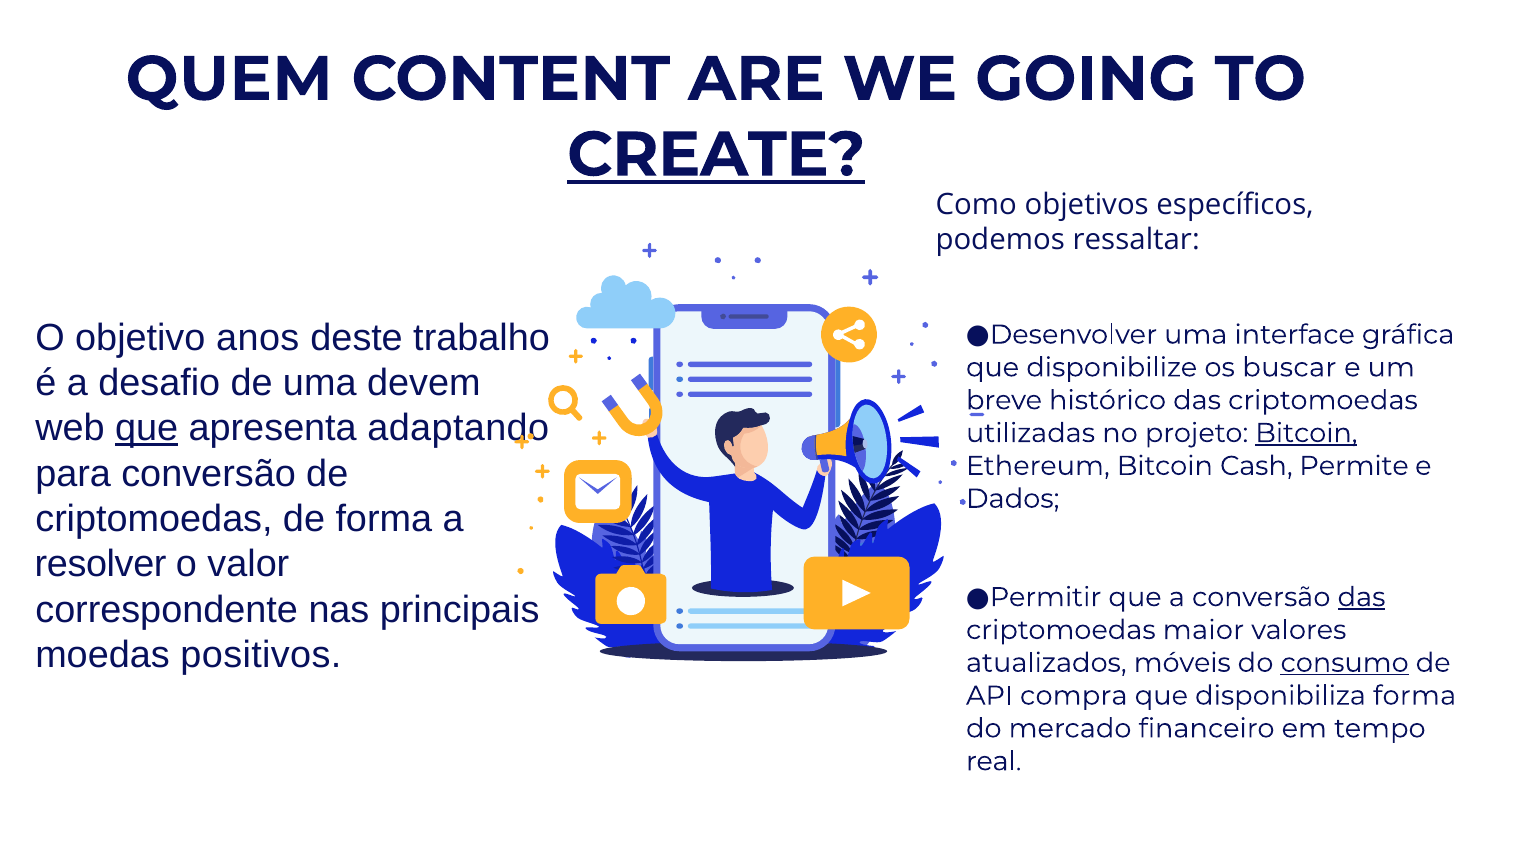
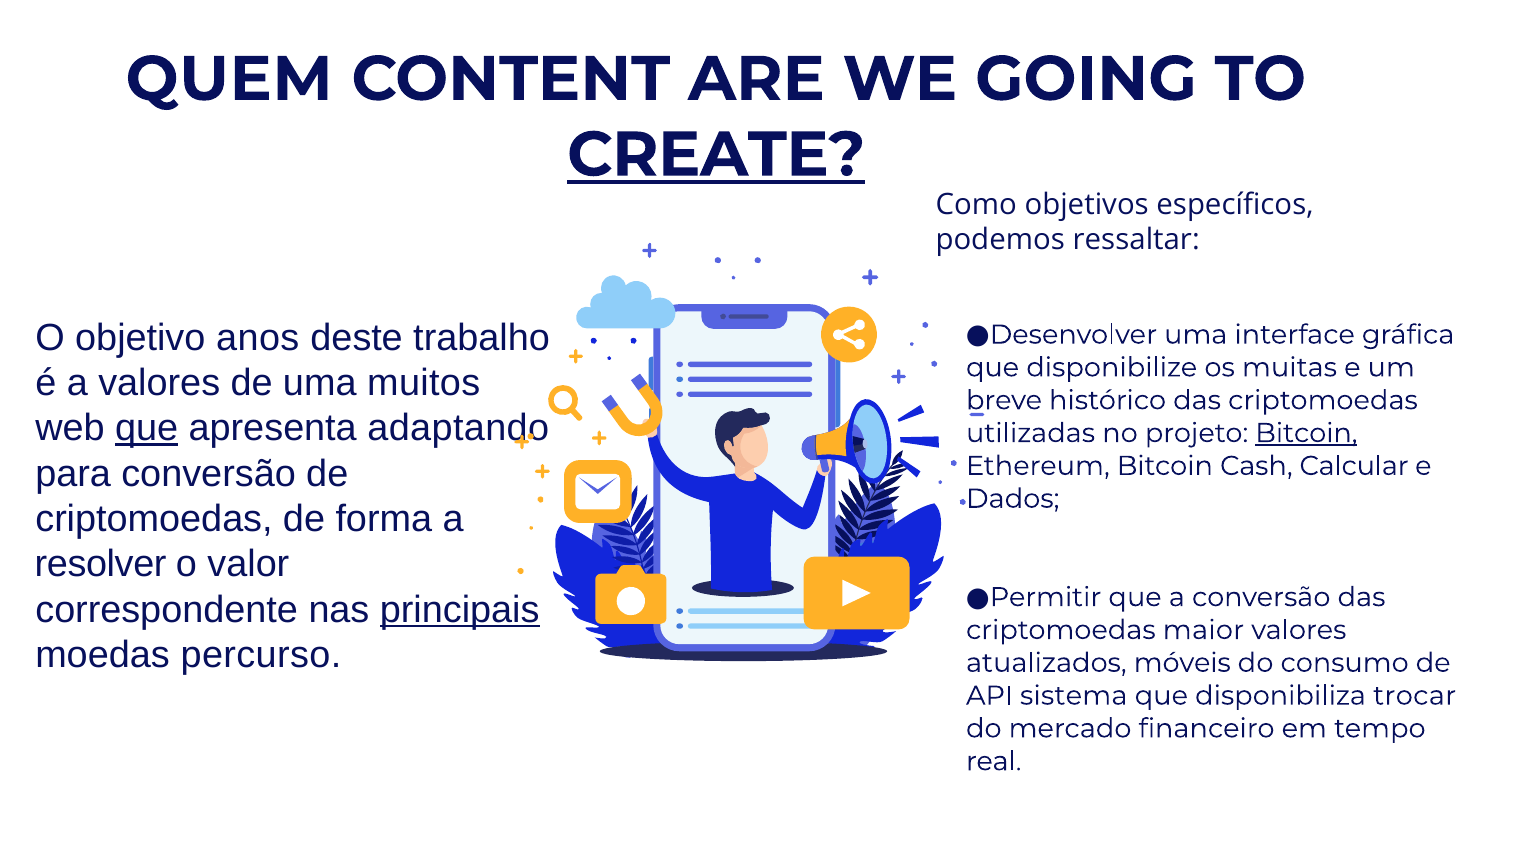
buscar: buscar -> muitas
a desafio: desafio -> valores
devem: devem -> muitos
Permite: Permite -> Calcular
das at (1362, 597) underline: present -> none
principais underline: none -> present
positivos: positivos -> percurso
consumo underline: present -> none
compra: compra -> sistema
disponibiliza forma: forma -> trocar
